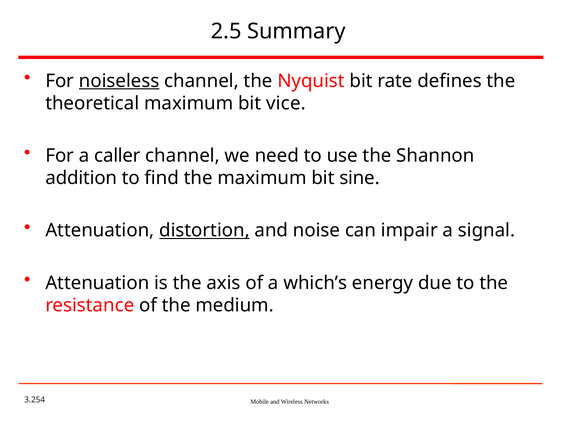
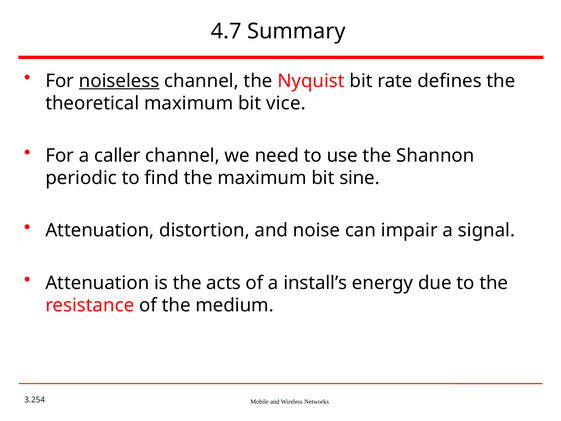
2.5: 2.5 -> 4.7
addition: addition -> periodic
distortion underline: present -> none
axis: axis -> acts
which’s: which’s -> install’s
